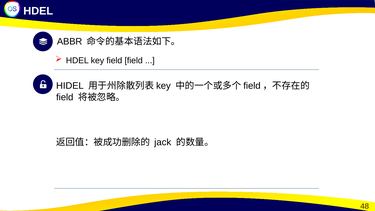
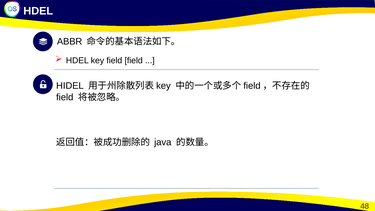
jack: jack -> java
